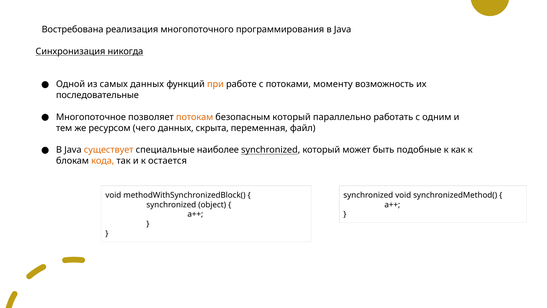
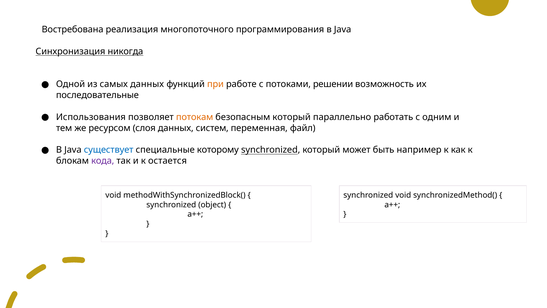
моменту: моменту -> решении
Многопоточное: Многопоточное -> Использования
чего: чего -> слоя
скрыта: скрыта -> систем
существует colour: orange -> blue
наиболее: наиболее -> которому
подобные: подобные -> например
кода colour: orange -> purple
